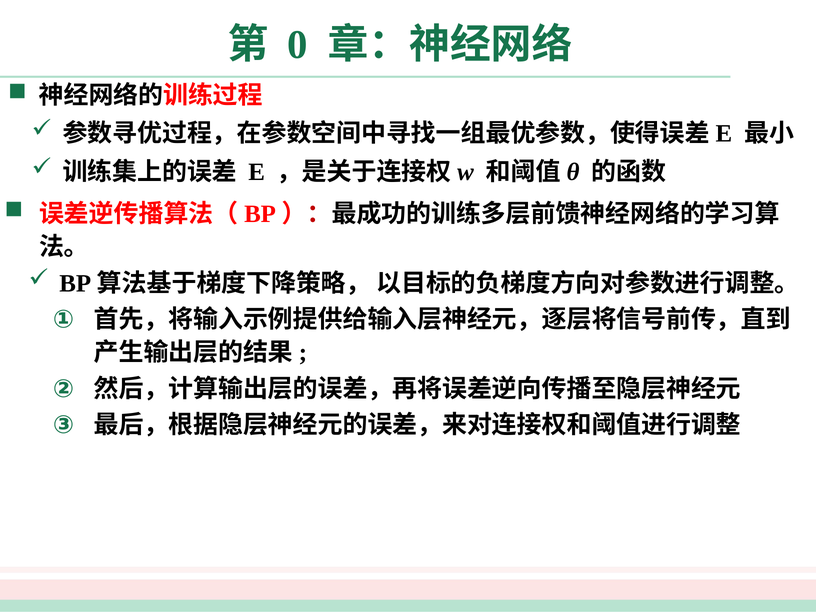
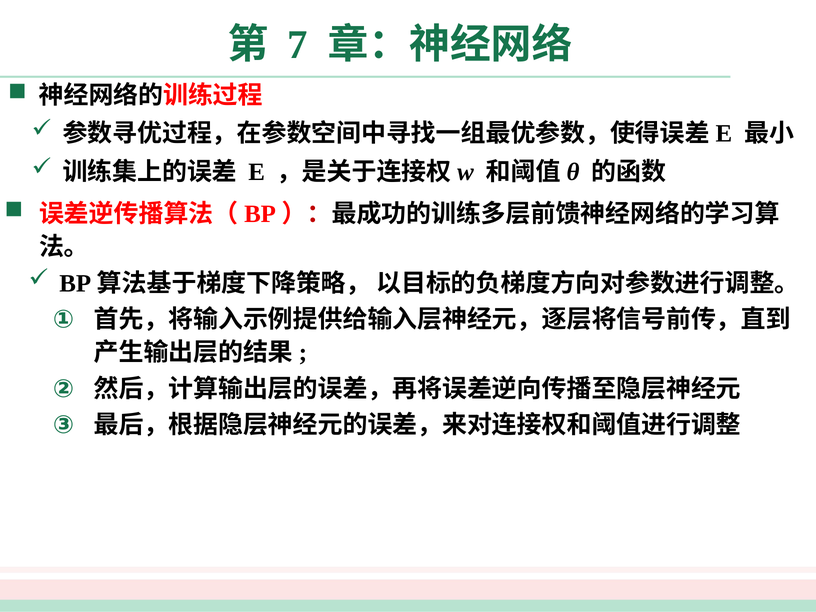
0: 0 -> 7
